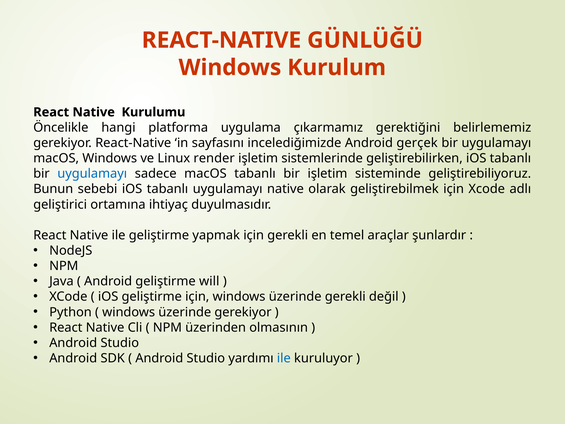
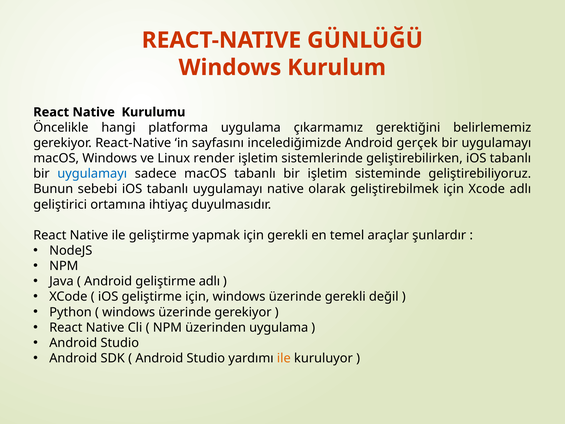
geliştirme will: will -> adlı
üzerinden olmasının: olmasının -> uygulama
ile at (284, 358) colour: blue -> orange
